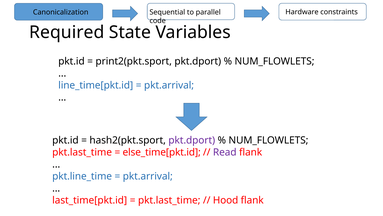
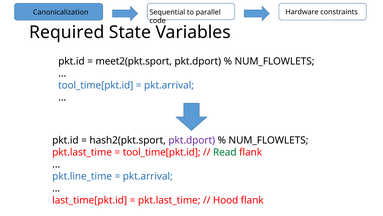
print2(pkt.sport: print2(pkt.sport -> meet2(pkt.sport
line_time[pkt.id at (96, 85): line_time[pkt.id -> tool_time[pkt.id
else_time[pkt.id at (162, 152): else_time[pkt.id -> tool_time[pkt.id
Read colour: purple -> green
